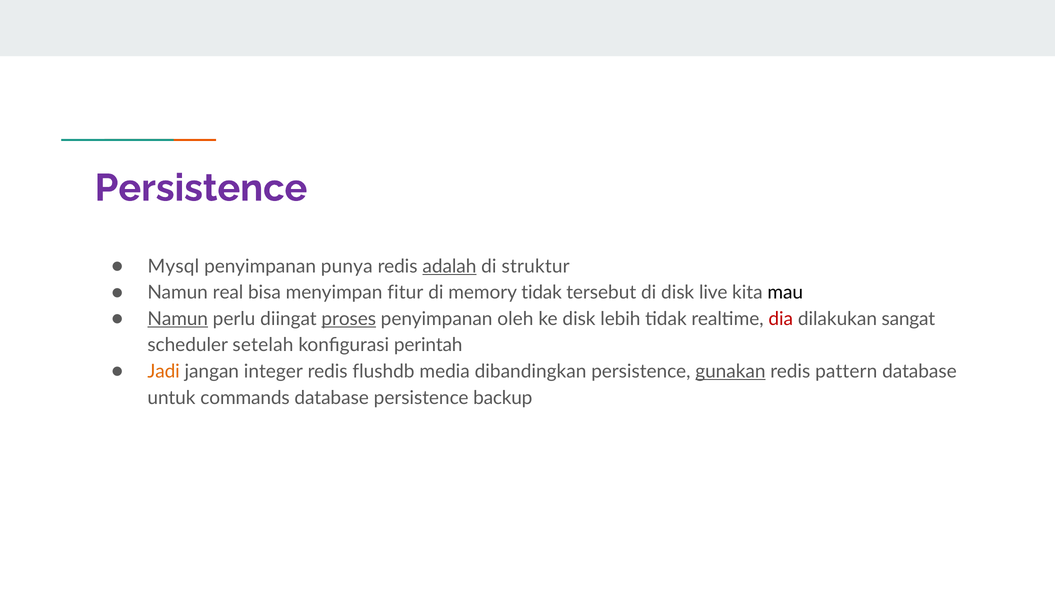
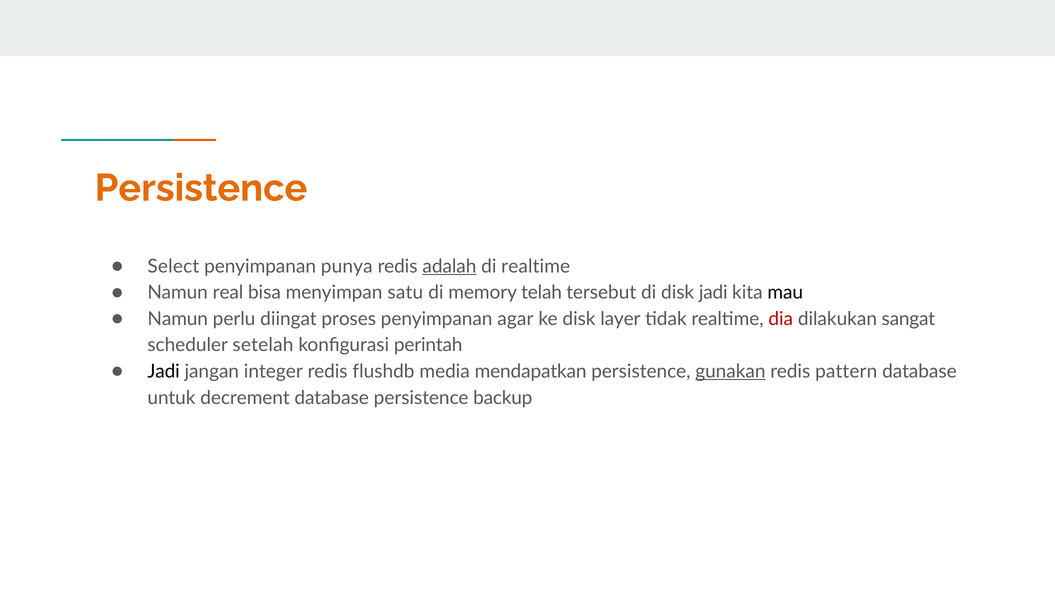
Persistence at (201, 188) colour: purple -> orange
Mysql: Mysql -> Select
di struktur: struktur -> realtime
fitur: fitur -> satu
memory tidak: tidak -> telah
disk live: live -> jadi
Namun at (178, 319) underline: present -> none
proses underline: present -> none
oleh: oleh -> agar
lebih: lebih -> layer
Jadi at (164, 372) colour: orange -> black
dibandingkan: dibandingkan -> mendapatkan
commands: commands -> decrement
